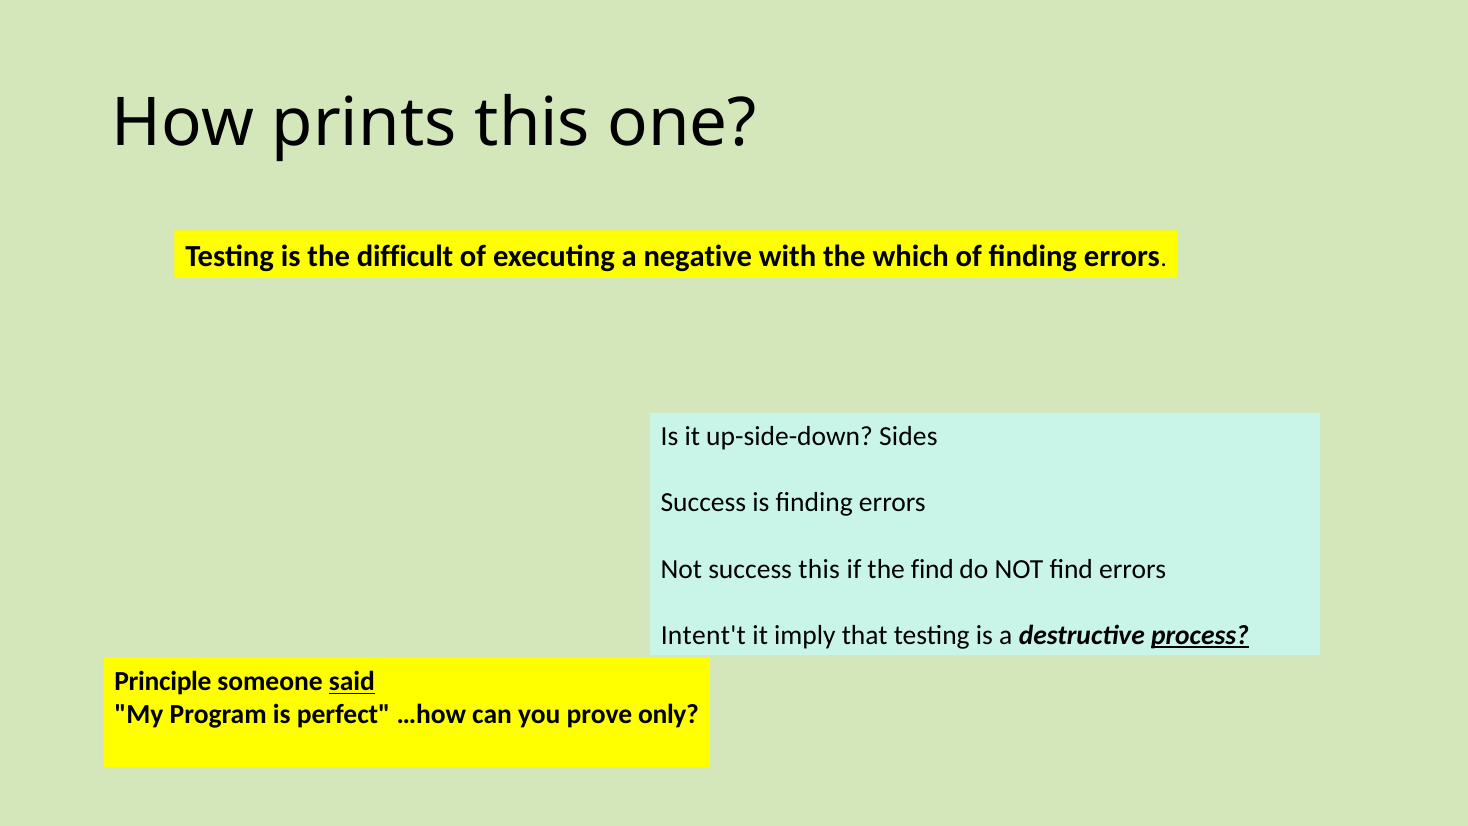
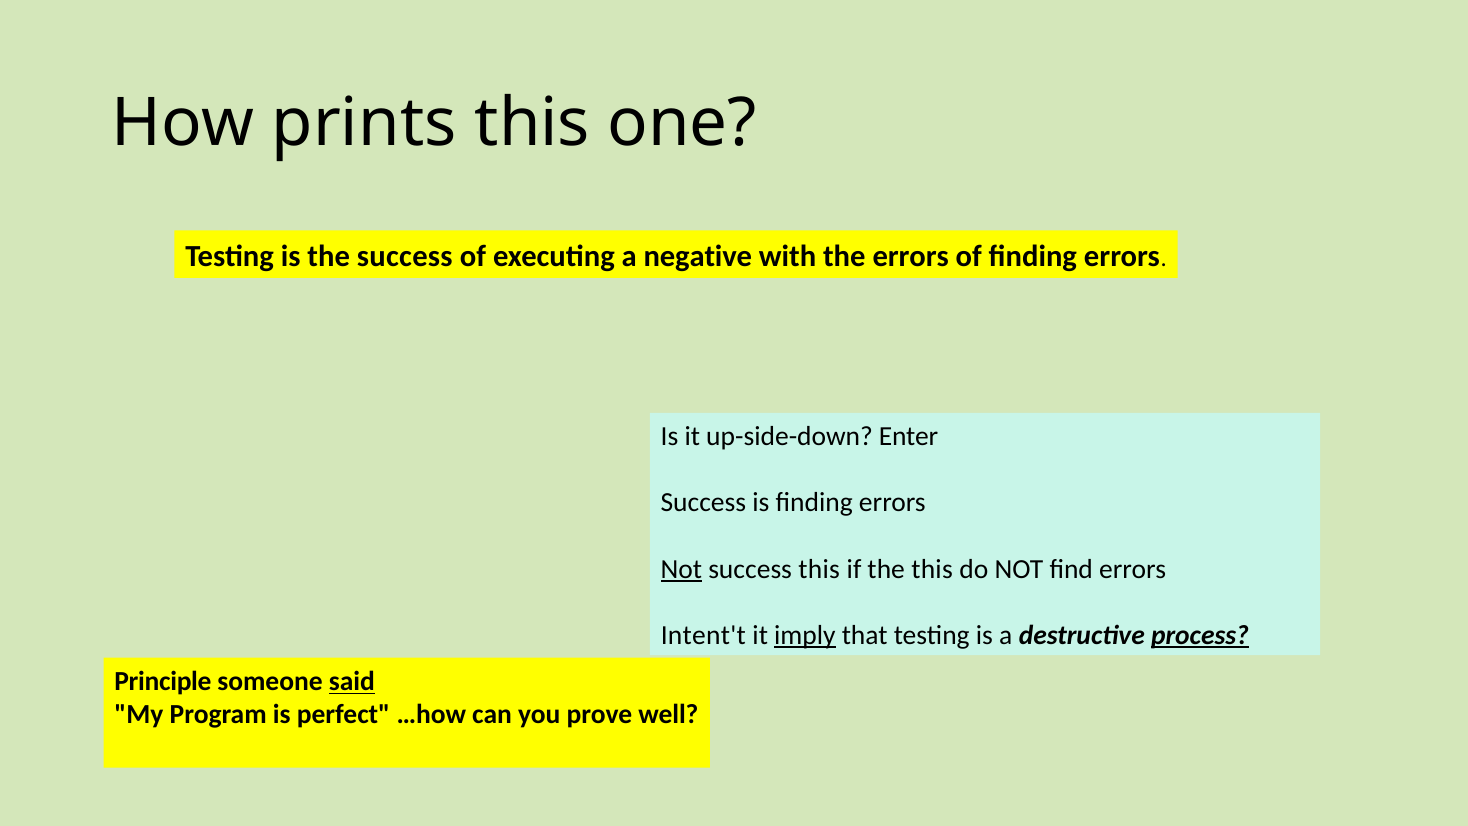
the difficult: difficult -> success
the which: which -> errors
Sides: Sides -> Enter
Not at (681, 569) underline: none -> present
the find: find -> this
imply underline: none -> present
only: only -> well
